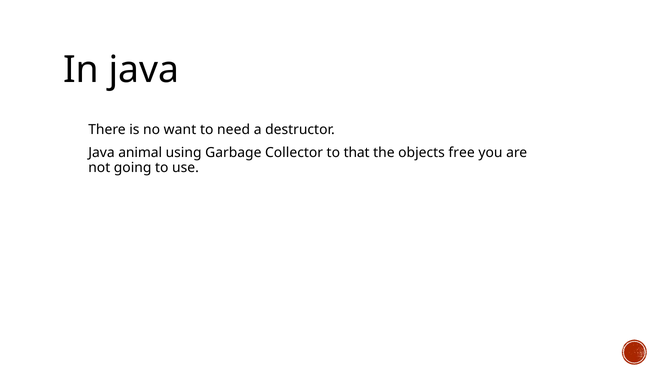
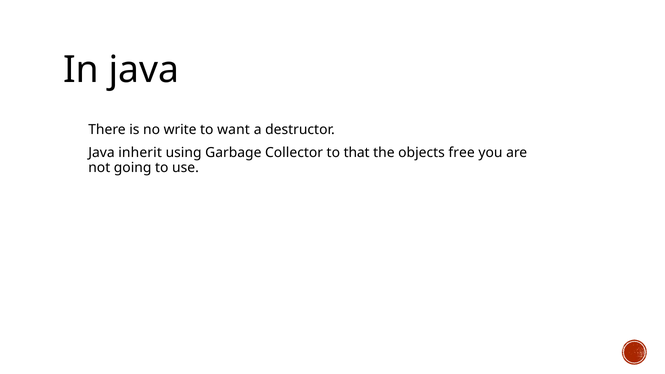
want: want -> write
need: need -> want
animal: animal -> inherit
